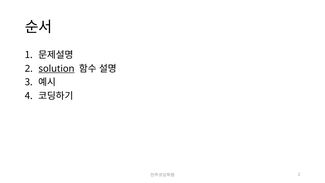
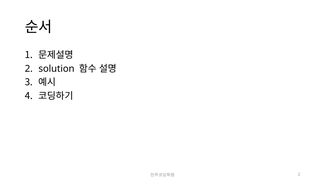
solution underline: present -> none
